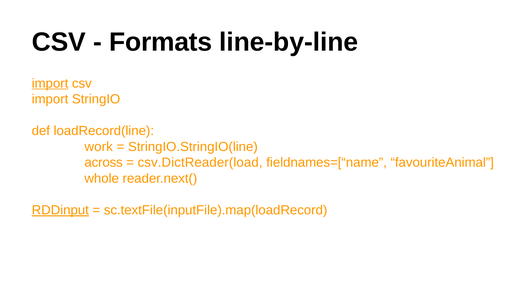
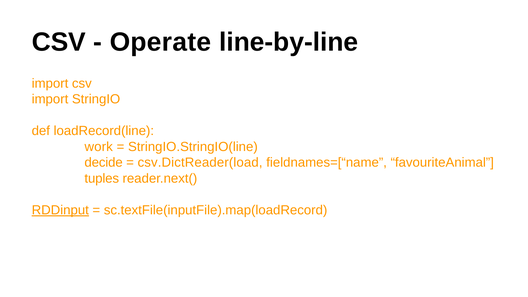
Formats: Formats -> Operate
import at (50, 83) underline: present -> none
across: across -> decide
whole: whole -> tuples
